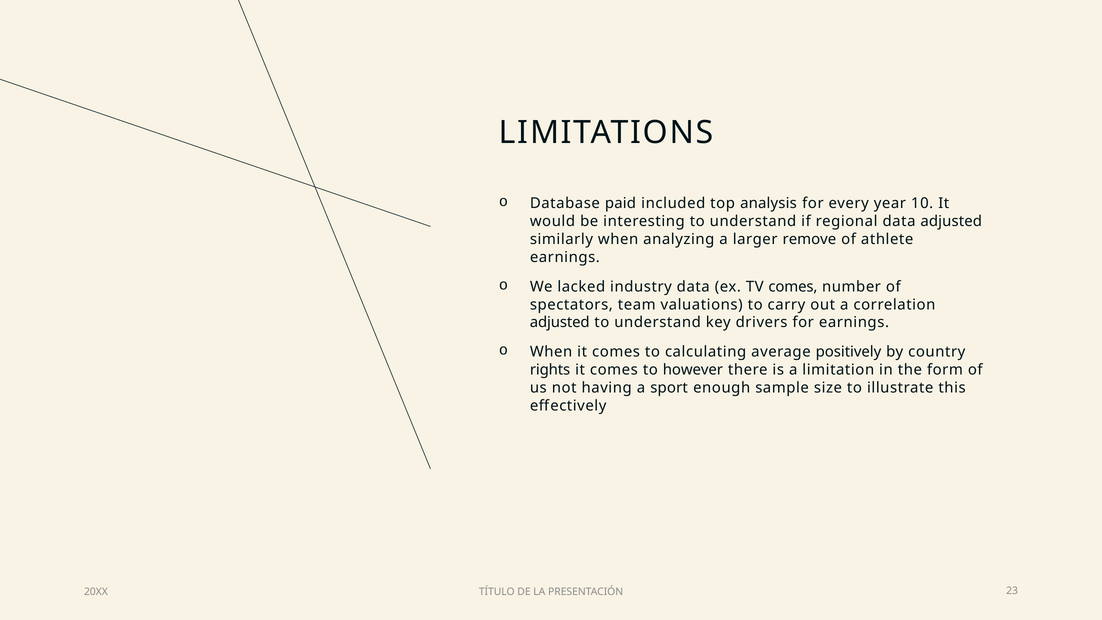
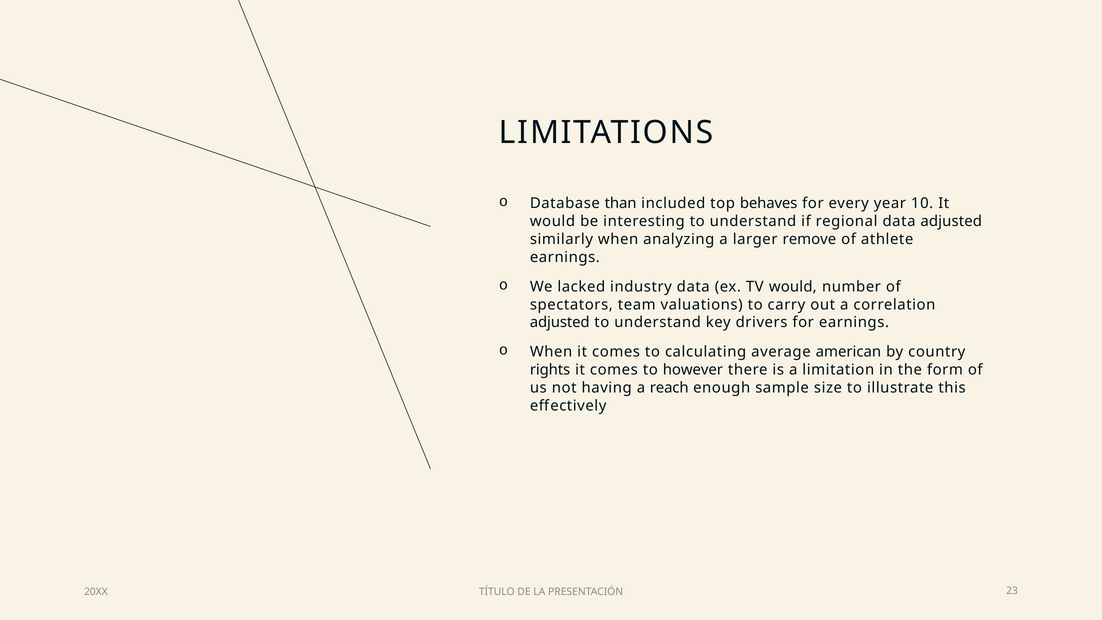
paid: paid -> than
analysis: analysis -> behaves
TV comes: comes -> would
positively: positively -> american
sport: sport -> reach
